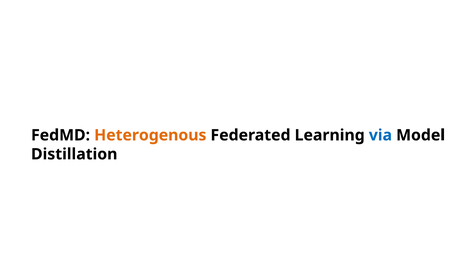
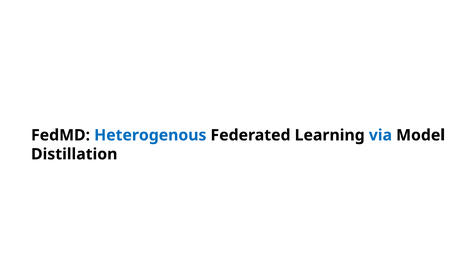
Heterogenous colour: orange -> blue
